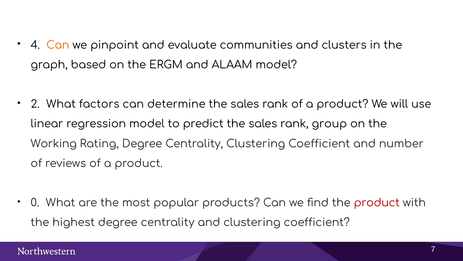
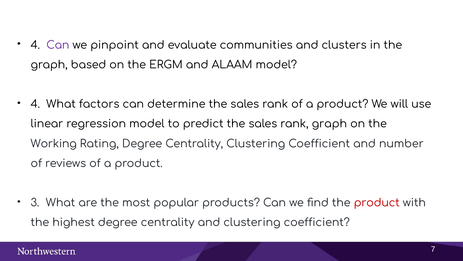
Can at (58, 45) colour: orange -> purple
2 at (35, 104): 2 -> 4
rank group: group -> graph
0: 0 -> 3
